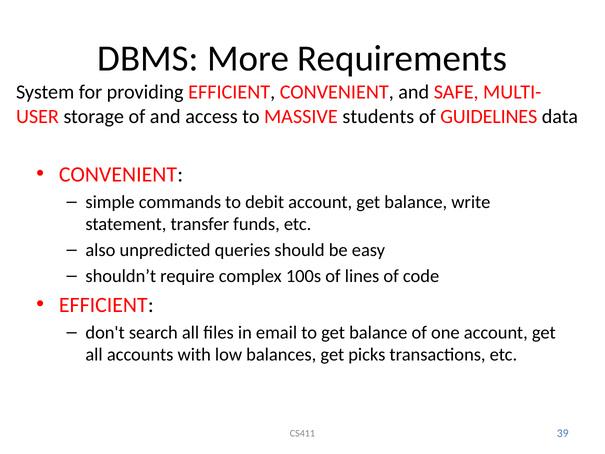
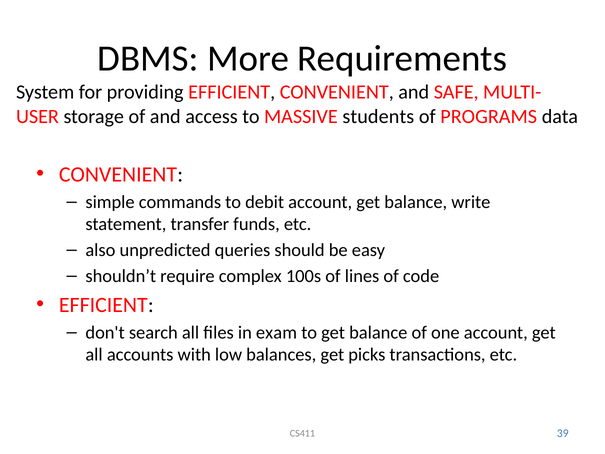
GUIDELINES: GUIDELINES -> PROGRAMS
email: email -> exam
